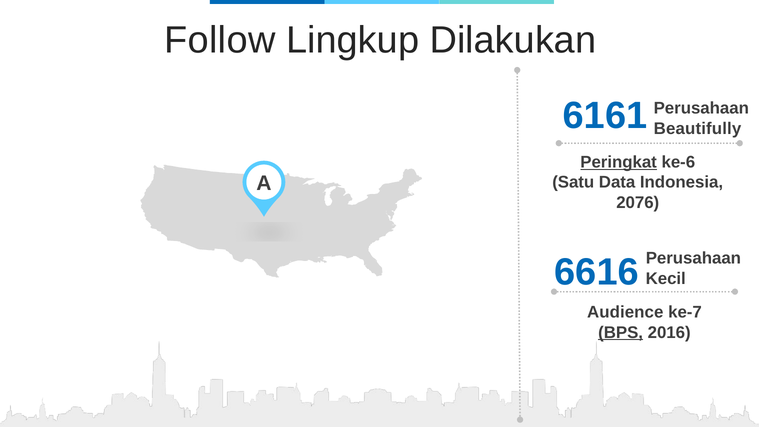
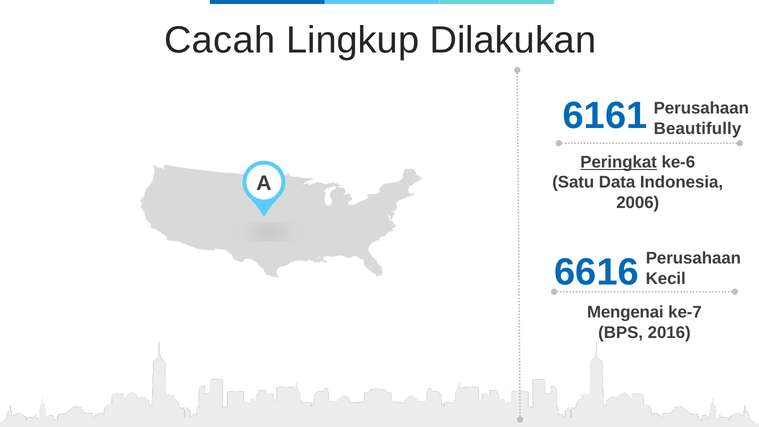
Follow: Follow -> Cacah
2076: 2076 -> 2006
Audience: Audience -> Mengenai
BPS underline: present -> none
